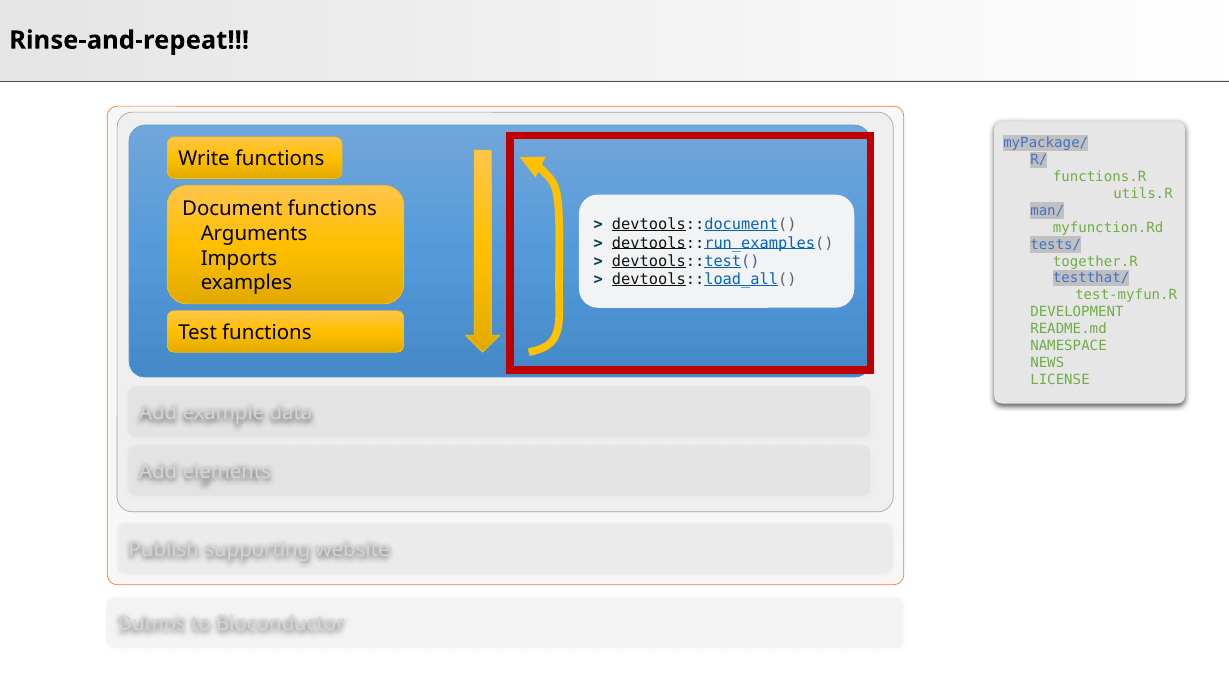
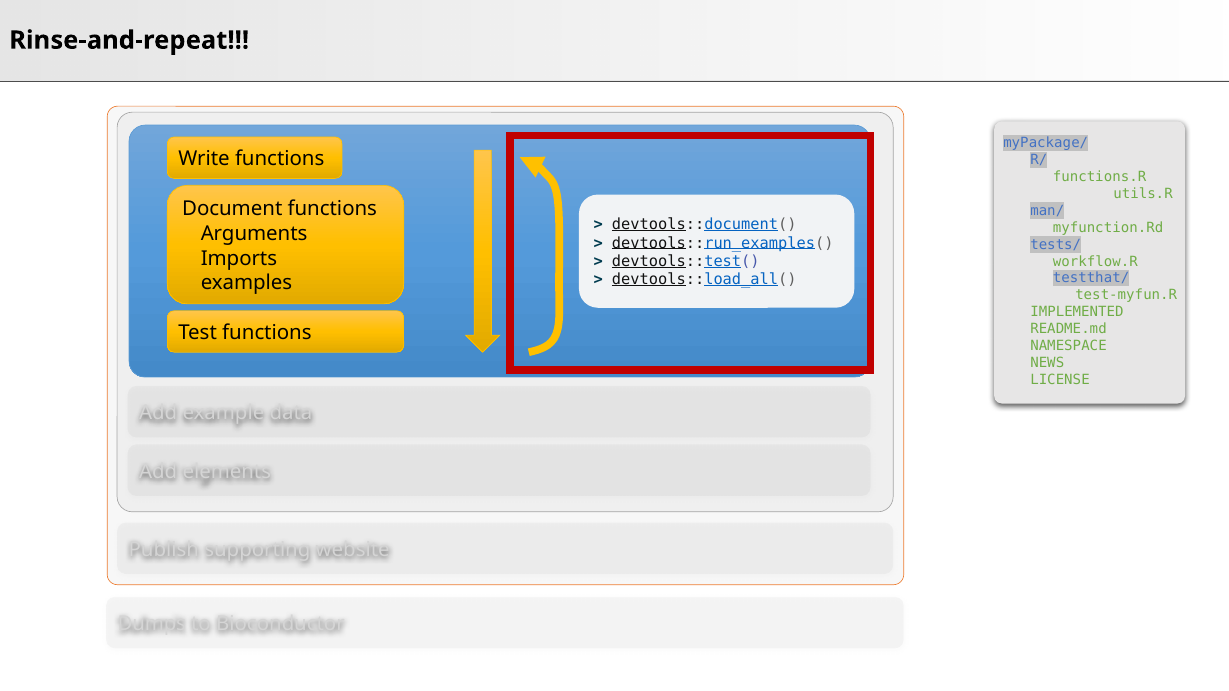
together.R: together.R -> workflow.R
DEVELOPMENT: DEVELOPMENT -> IMPLEMENTED
